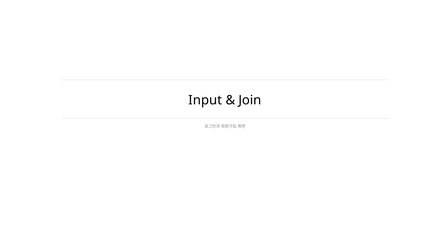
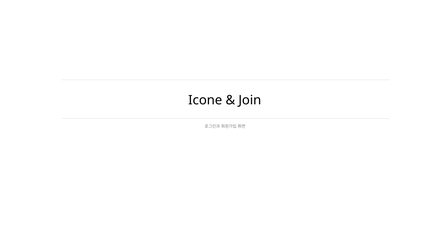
Input: Input -> Icone
